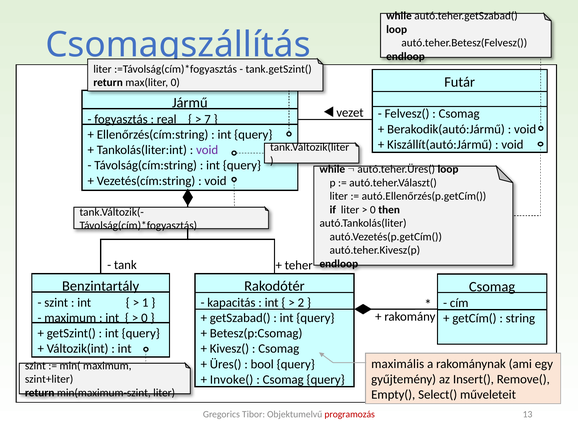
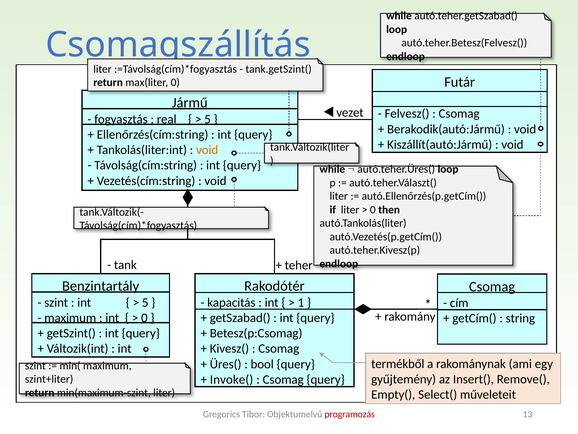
7 at (208, 119): 7 -> 5
void at (207, 150) colour: purple -> orange
1 at (145, 302): 1 -> 5
2: 2 -> 1
maximális: maximális -> termékből
